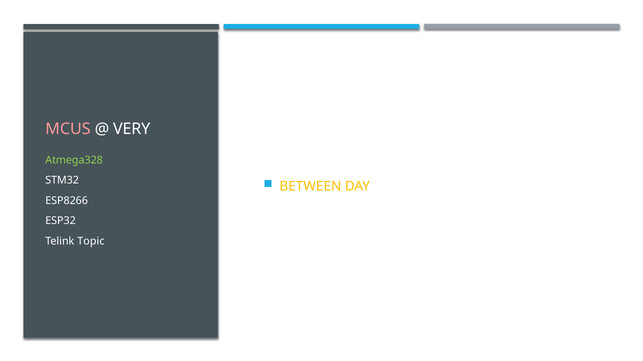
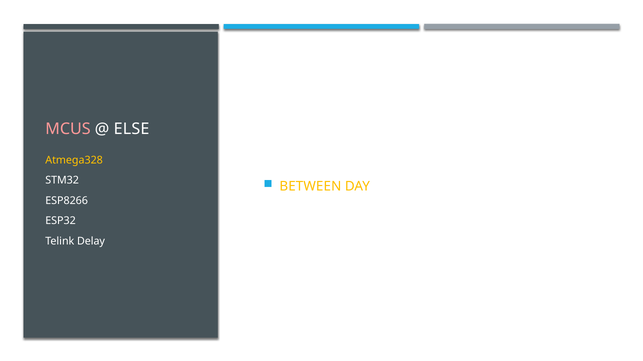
VERY: VERY -> ELSE
Atmega328 colour: light green -> yellow
Topic: Topic -> Delay
